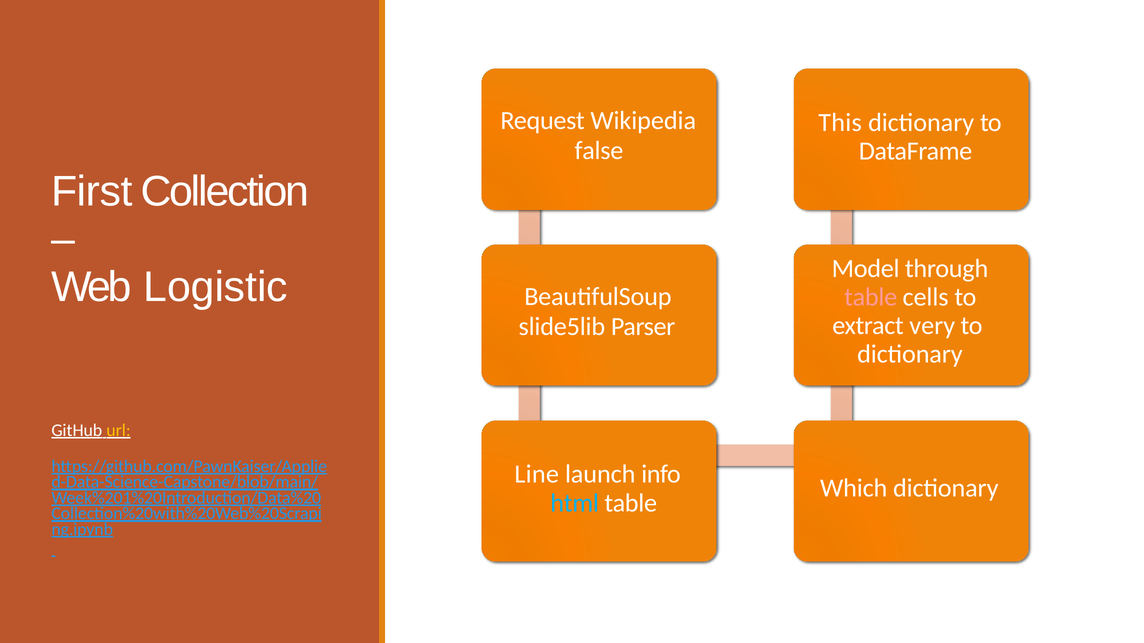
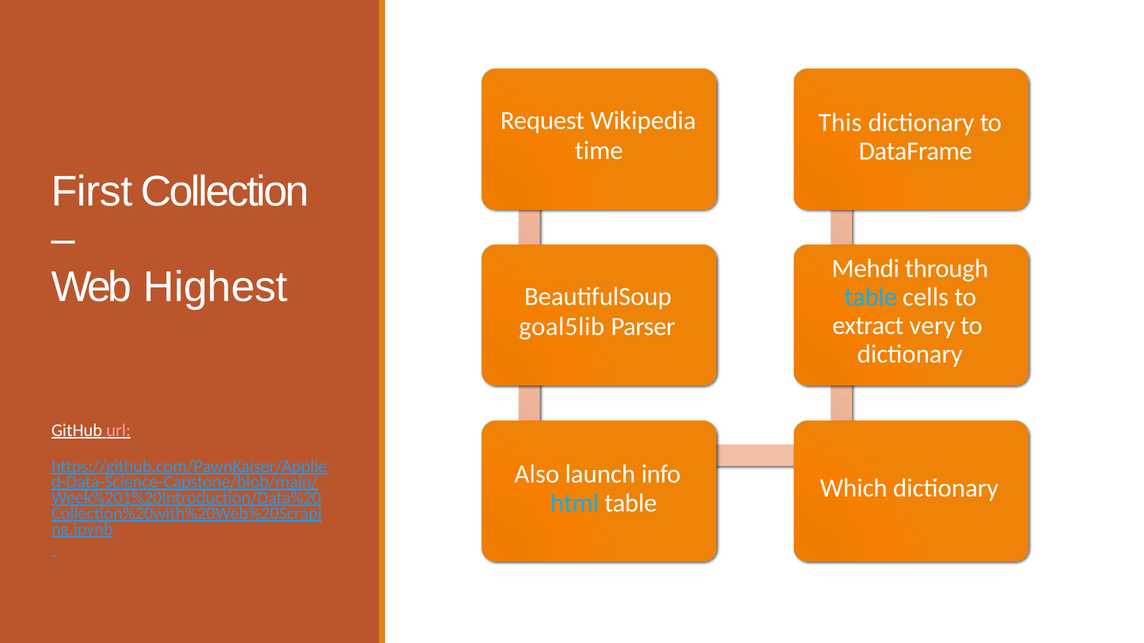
false: false -> time
Model: Model -> Mehdi
Logistic: Logistic -> Highest
table at (871, 297) colour: pink -> light blue
slide5lib: slide5lib -> goal5lib
url colour: yellow -> pink
Line: Line -> Also
